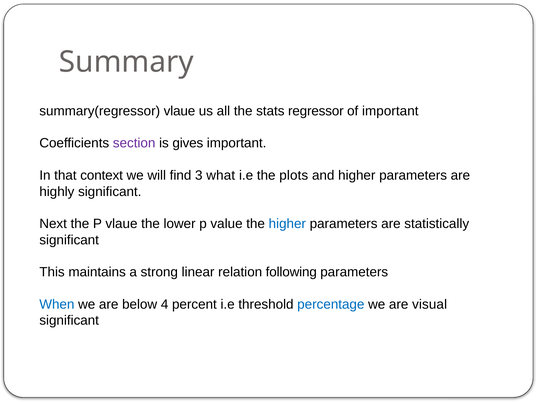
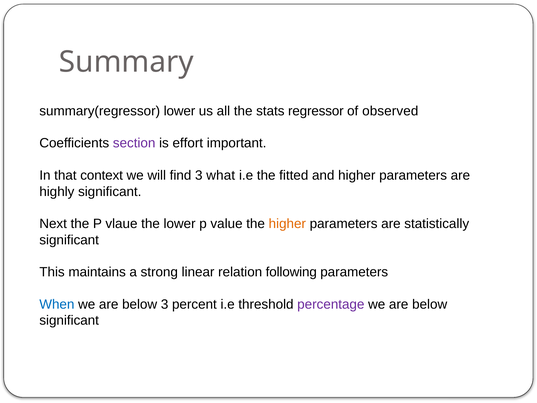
summary(regressor vlaue: vlaue -> lower
of important: important -> observed
gives: gives -> effort
plots: plots -> fitted
higher at (287, 224) colour: blue -> orange
below 4: 4 -> 3
percentage colour: blue -> purple
visual at (430, 304): visual -> below
